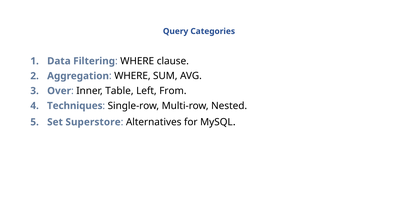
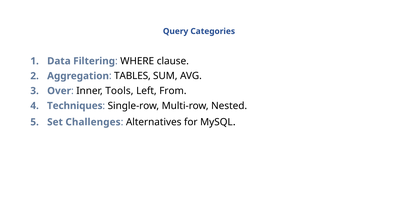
WHERE at (132, 76): WHERE -> TABLES
Table: Table -> Tools
Superstore: Superstore -> Challenges
